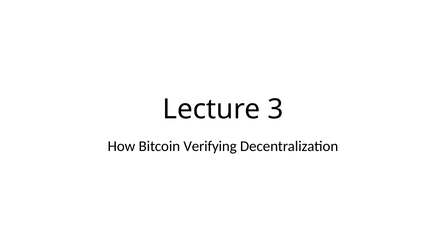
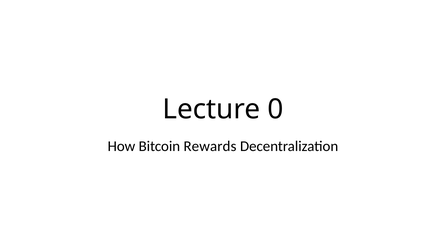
3: 3 -> 0
Verifying: Verifying -> Rewards
